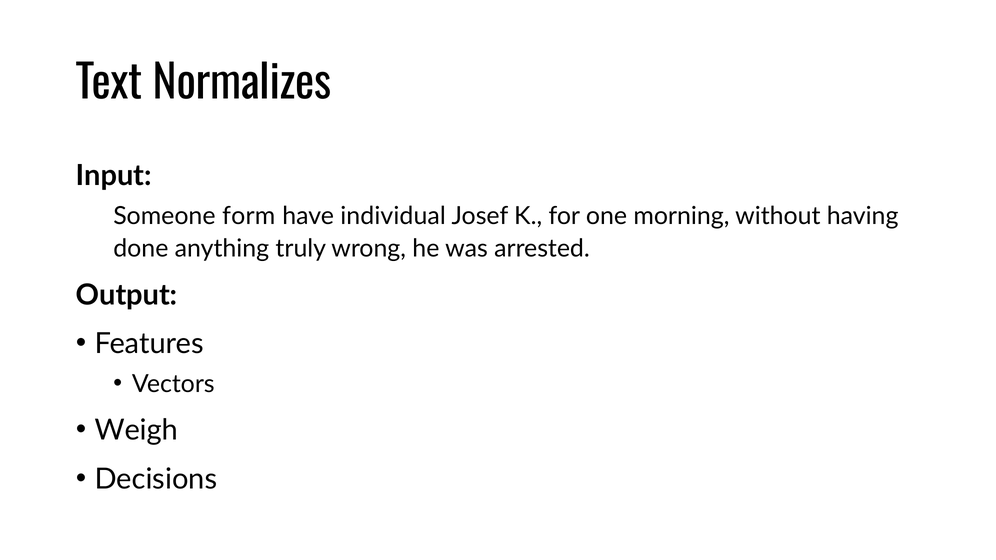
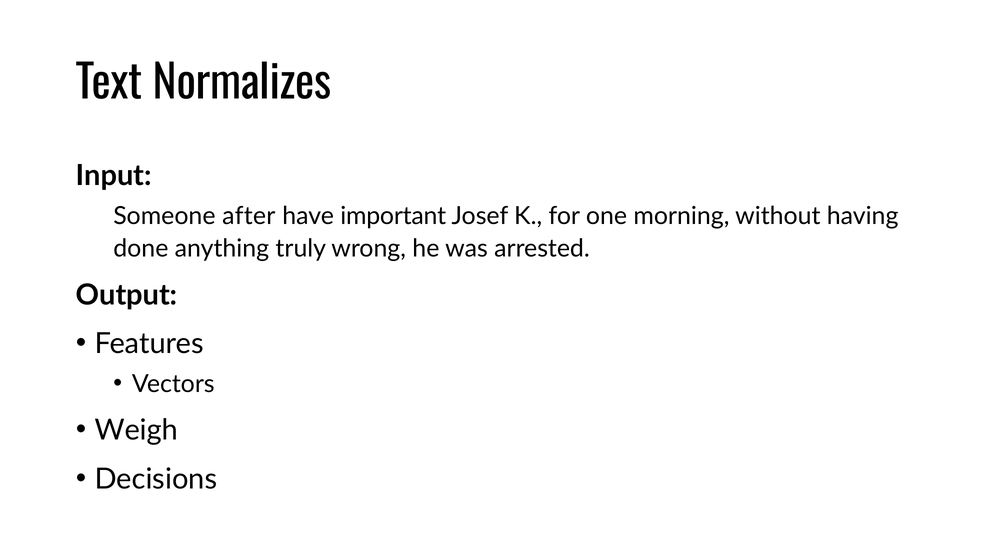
form: form -> after
individual: individual -> important
